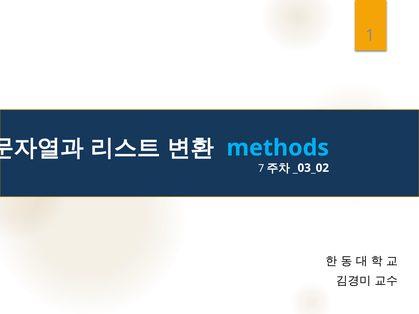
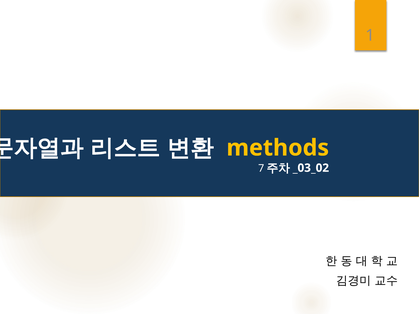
methods colour: light blue -> yellow
